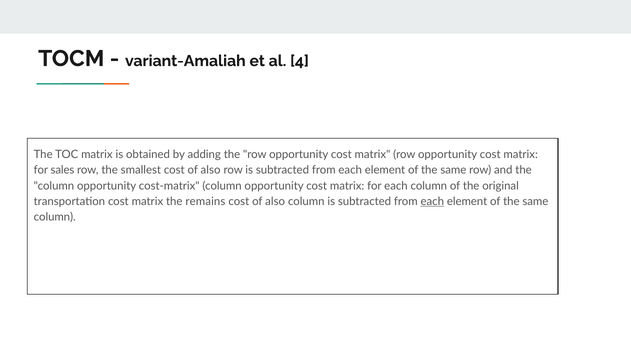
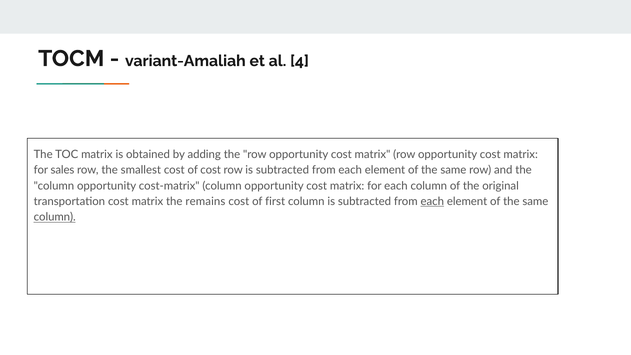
smallest cost of also: also -> cost
also at (275, 201): also -> first
column at (55, 217) underline: none -> present
